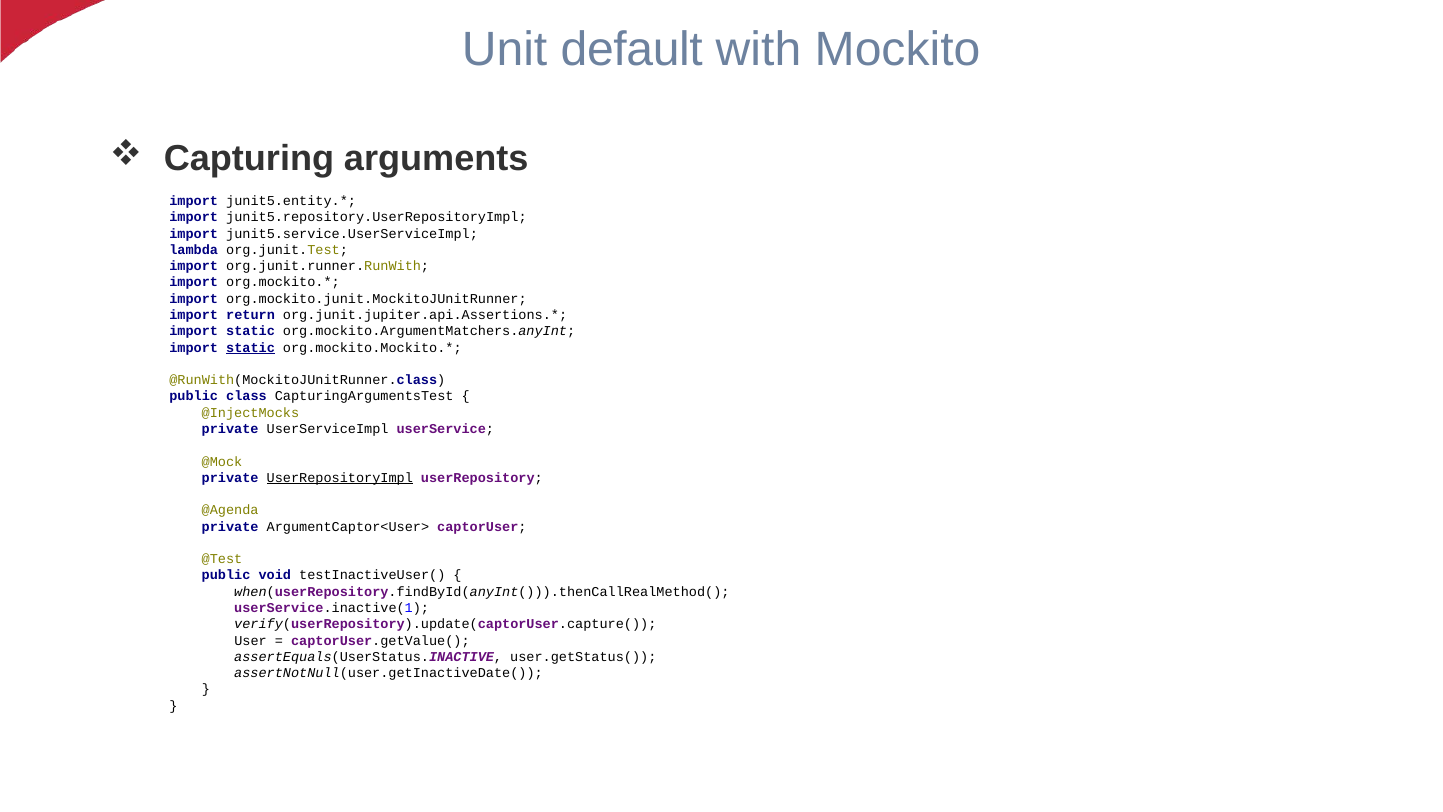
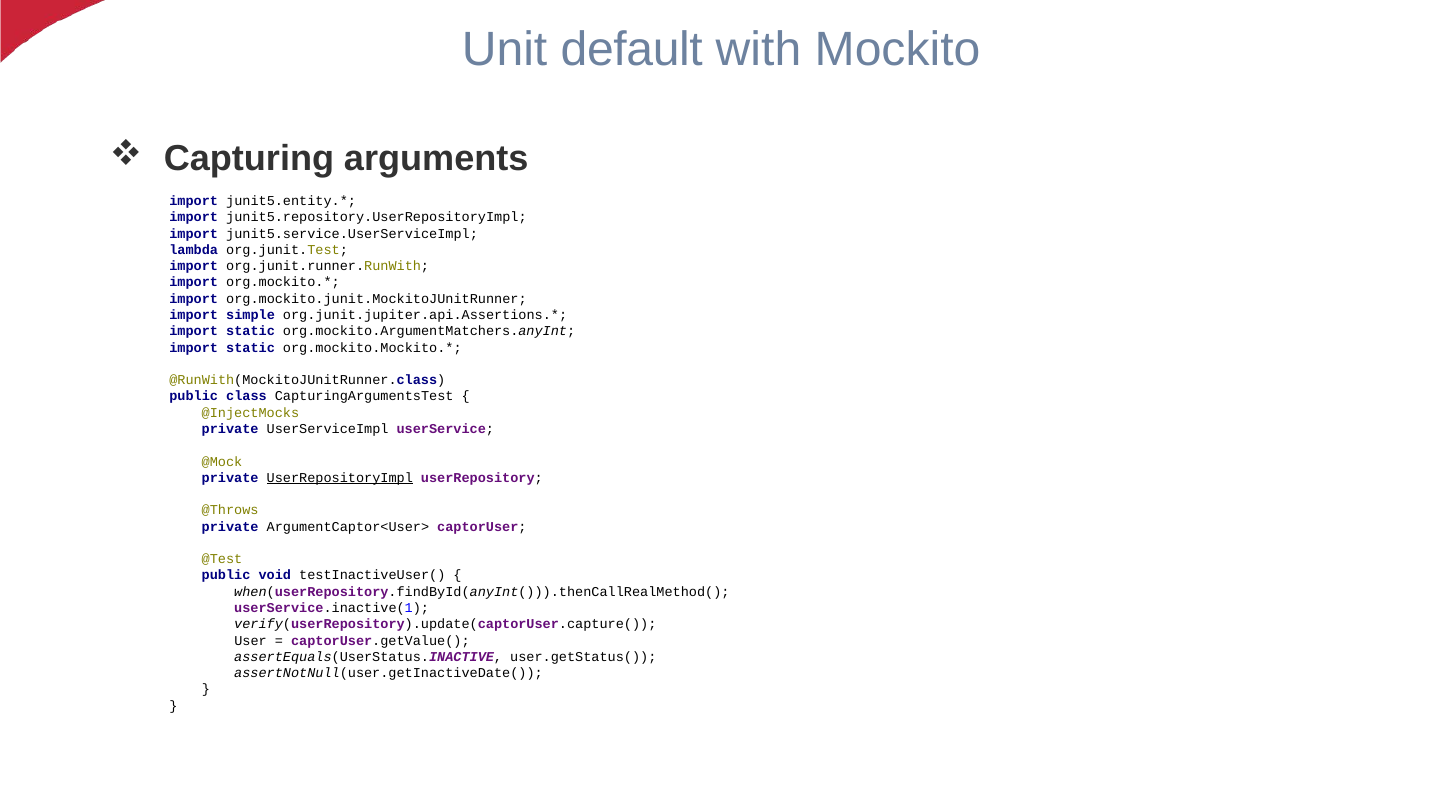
return: return -> simple
static at (251, 347) underline: present -> none
@Agenda: @Agenda -> @Throws
